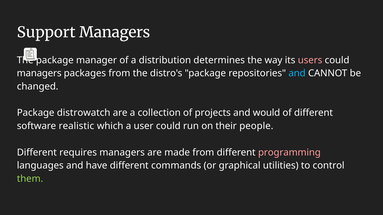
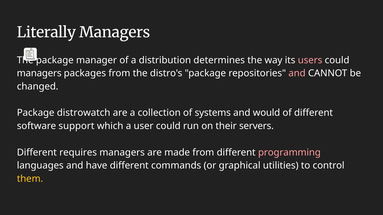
Support: Support -> Literally
and at (297, 73) colour: light blue -> pink
projects: projects -> systems
realistic: realistic -> support
people: people -> servers
them colour: light green -> yellow
